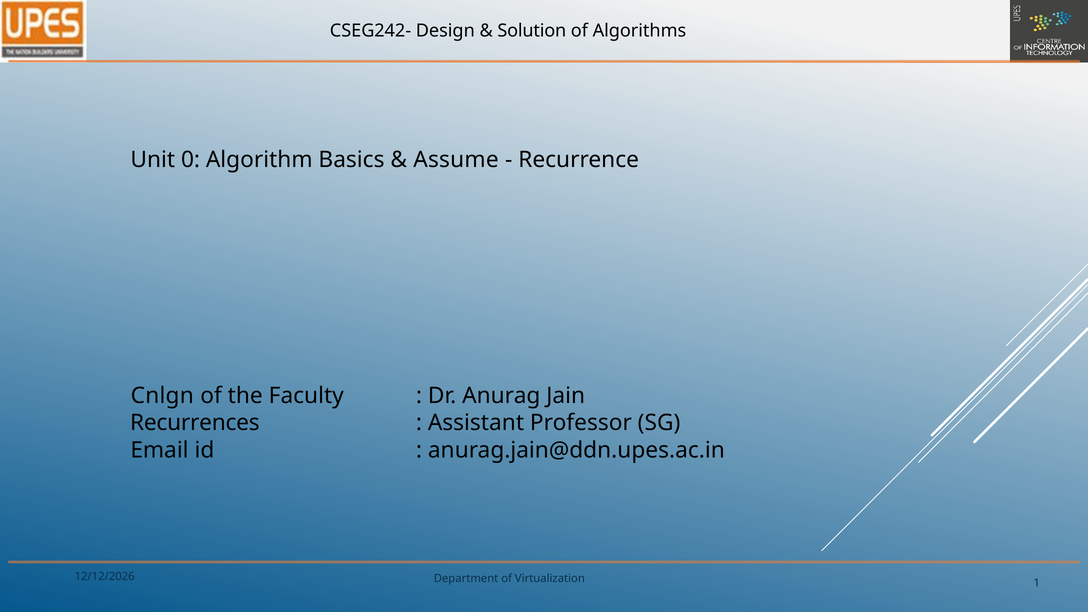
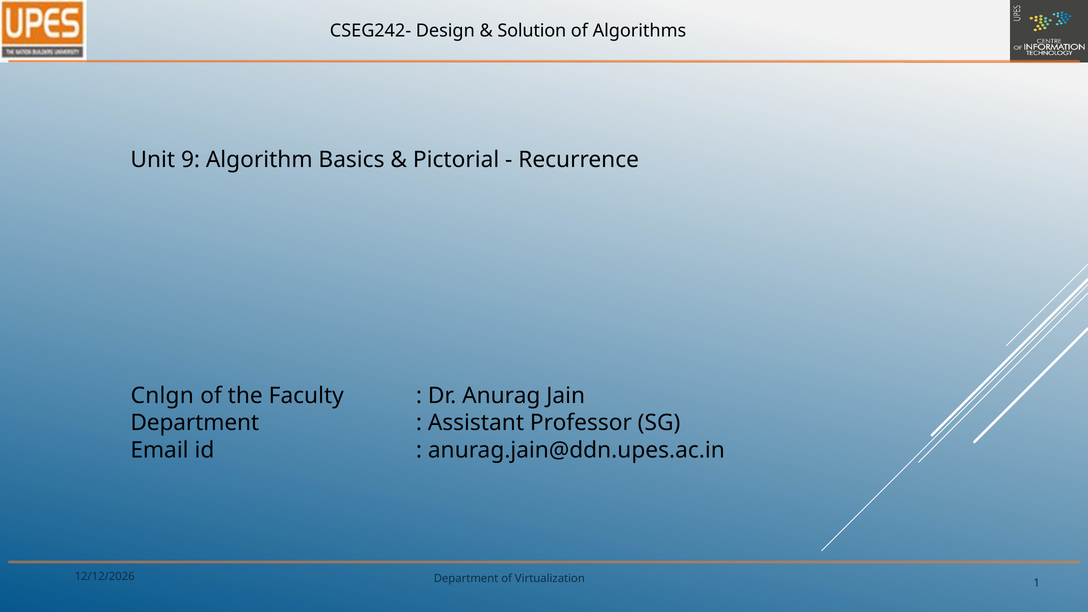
0: 0 -> 9
Assume: Assume -> Pictorial
Recurrences at (195, 423): Recurrences -> Department
